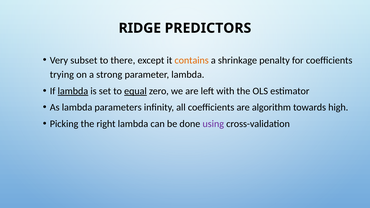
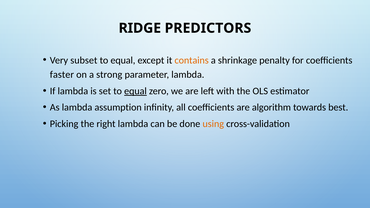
there at (123, 60): there -> equal
trying: trying -> faster
lambda at (73, 91) underline: present -> none
parameters: parameters -> assumption
high: high -> best
using colour: purple -> orange
